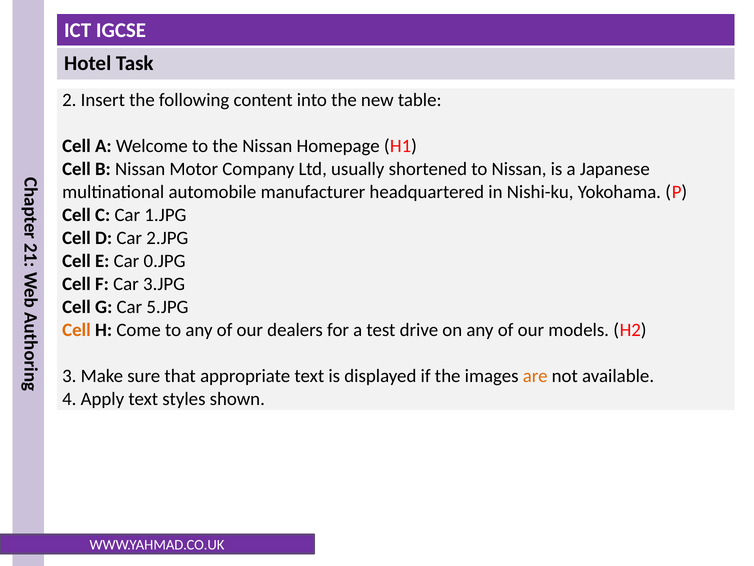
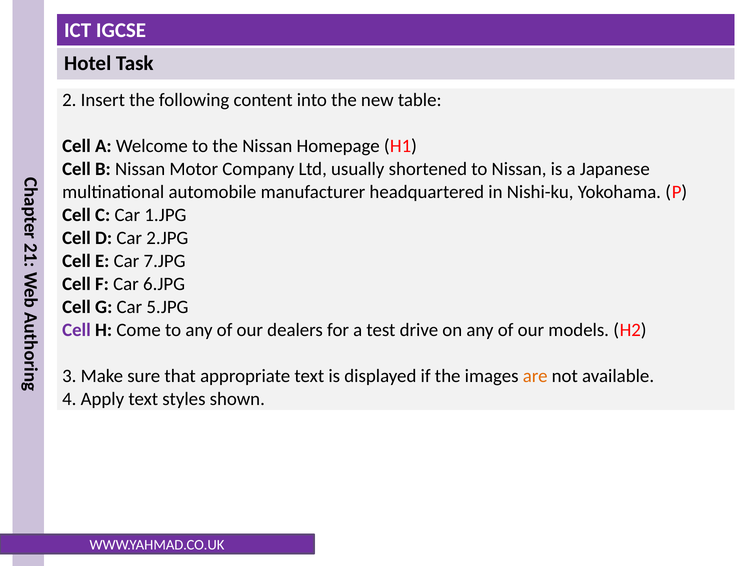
0.JPG: 0.JPG -> 7.JPG
3.JPG: 3.JPG -> 6.JPG
Cell at (77, 330) colour: orange -> purple
